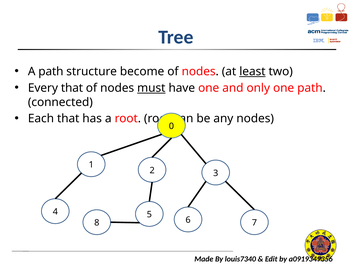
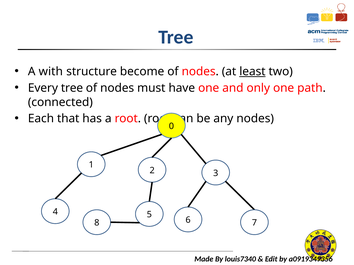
A path: path -> with
Every that: that -> tree
must underline: present -> none
